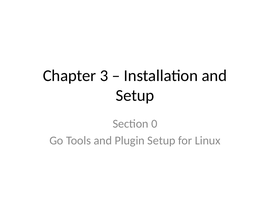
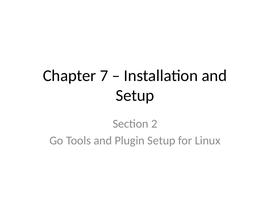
3: 3 -> 7
0: 0 -> 2
